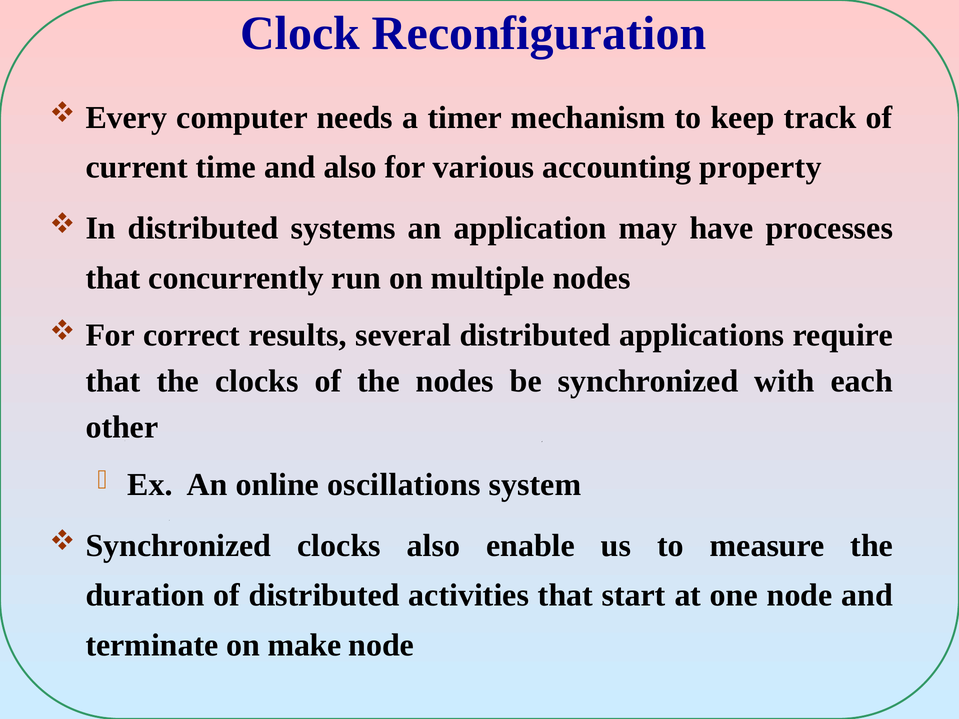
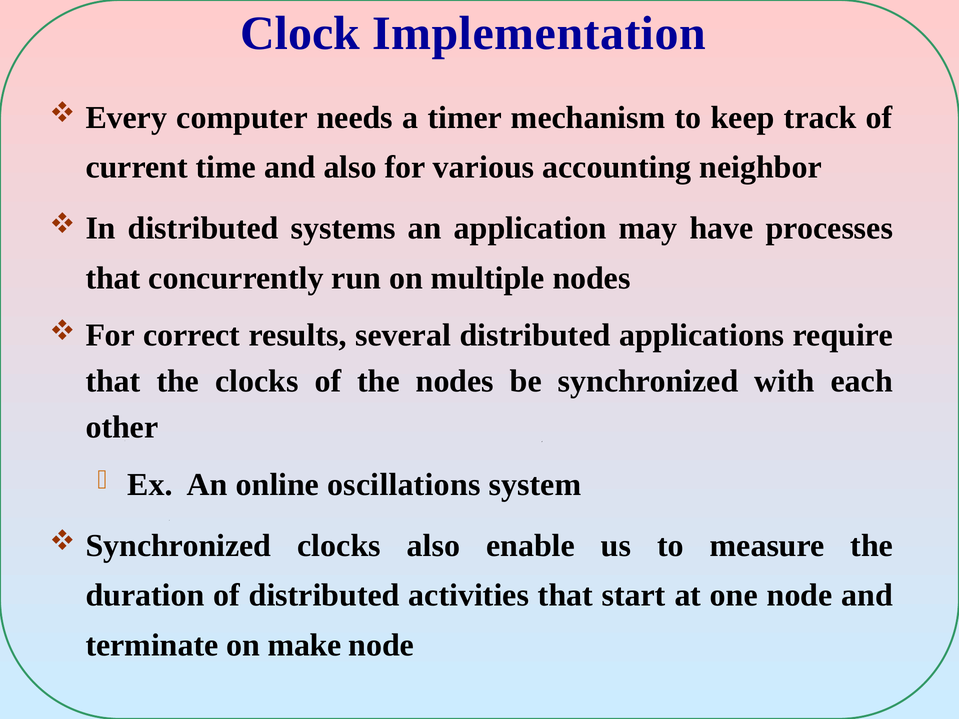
Reconfiguration: Reconfiguration -> Implementation
property: property -> neighbor
